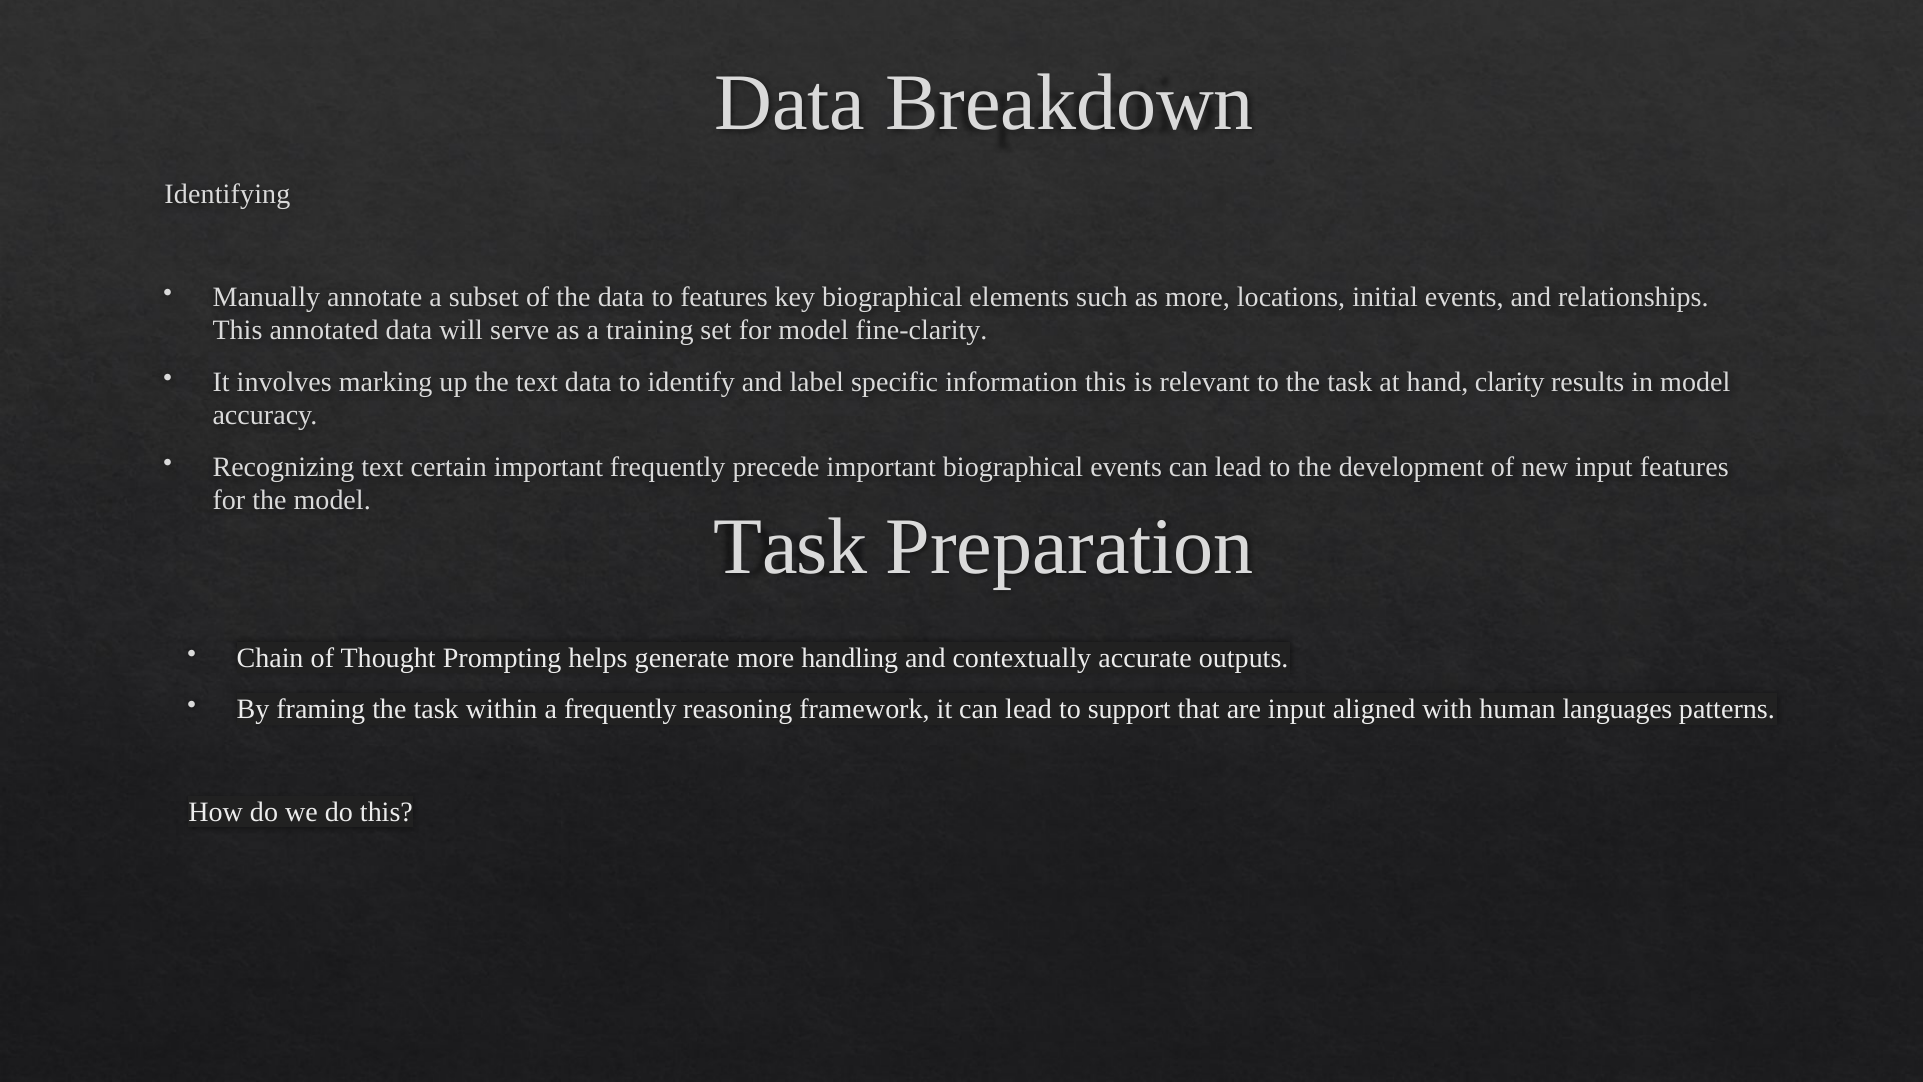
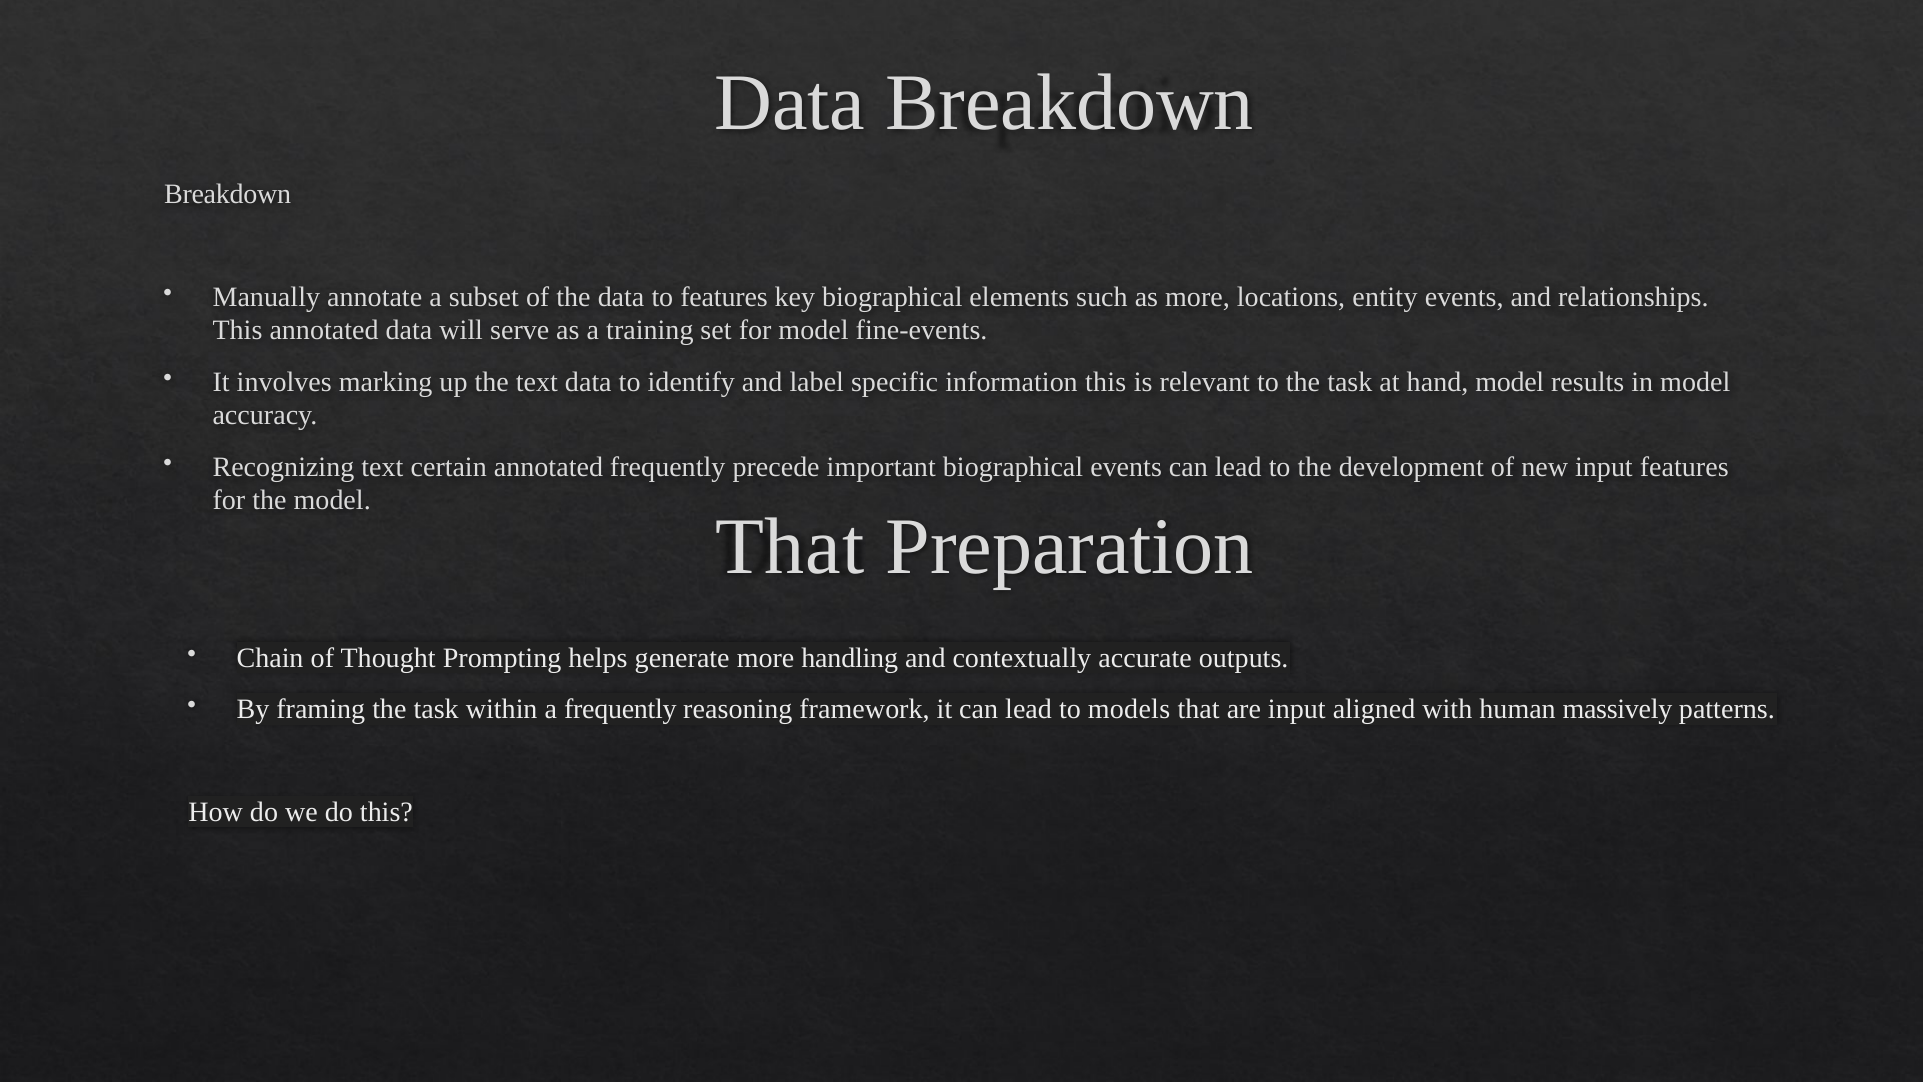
Identifying at (227, 194): Identifying -> Breakdown
initial: initial -> entity
fine-clarity: fine-clarity -> fine-events
hand clarity: clarity -> model
certain important: important -> annotated
Task at (791, 546): Task -> That
support: support -> models
languages: languages -> massively
